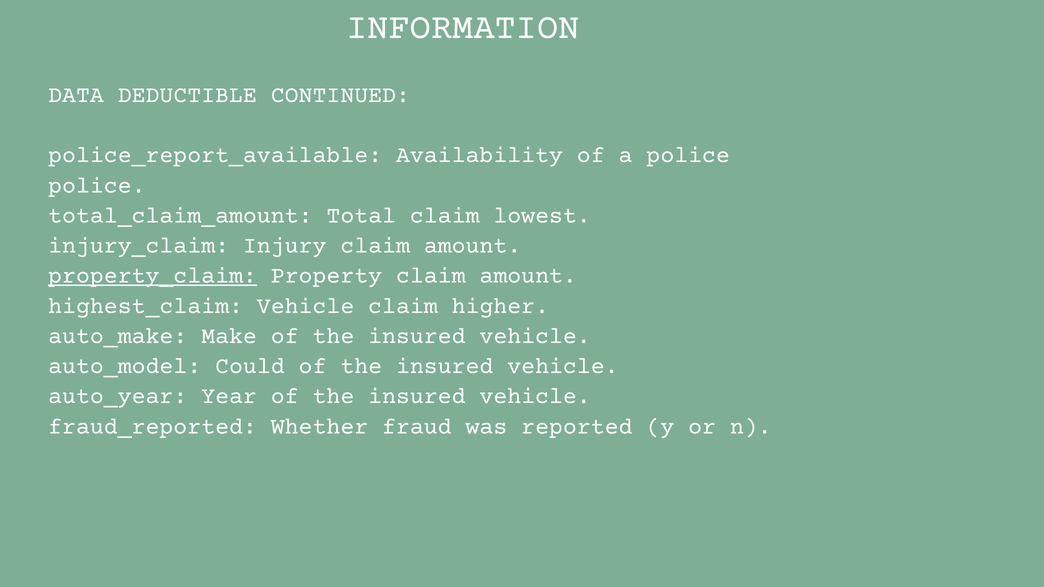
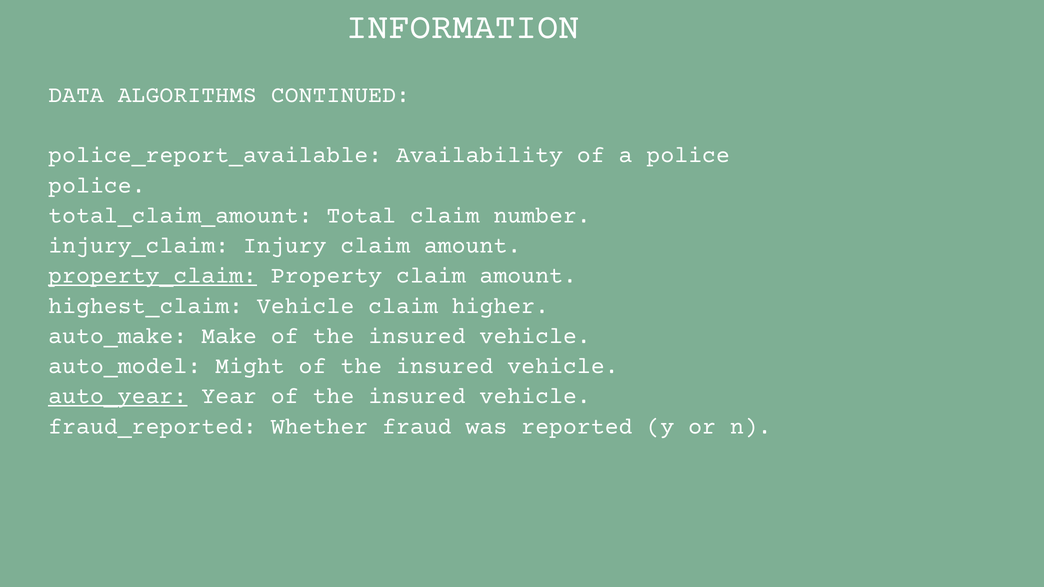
DEDUCTIBLE: DEDUCTIBLE -> ALGORITHMS
lowest: lowest -> number
Could: Could -> Might
auto_year underline: none -> present
